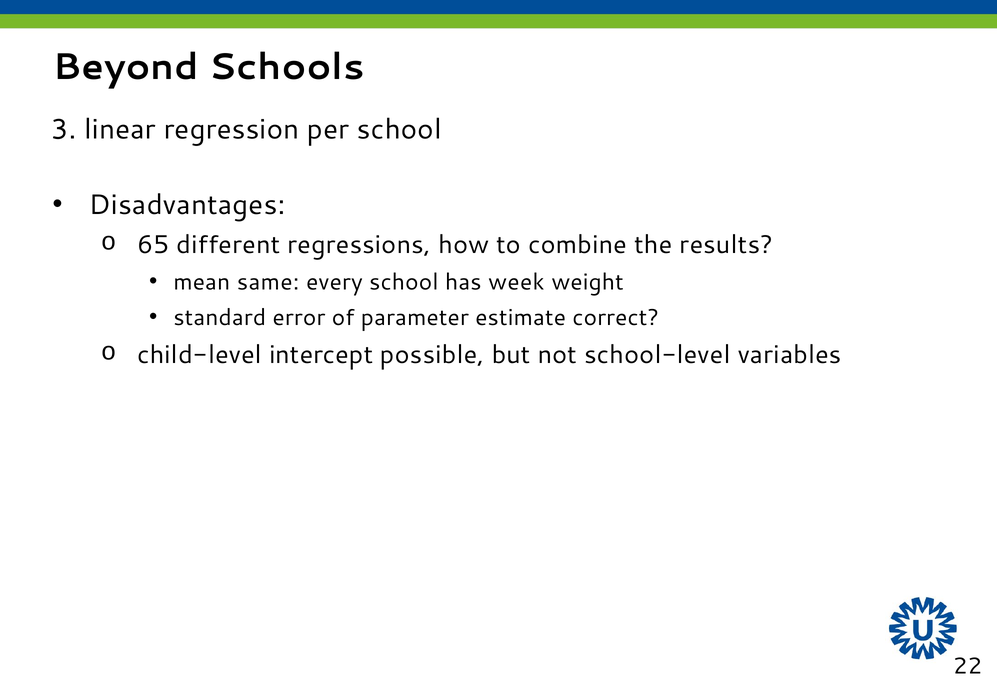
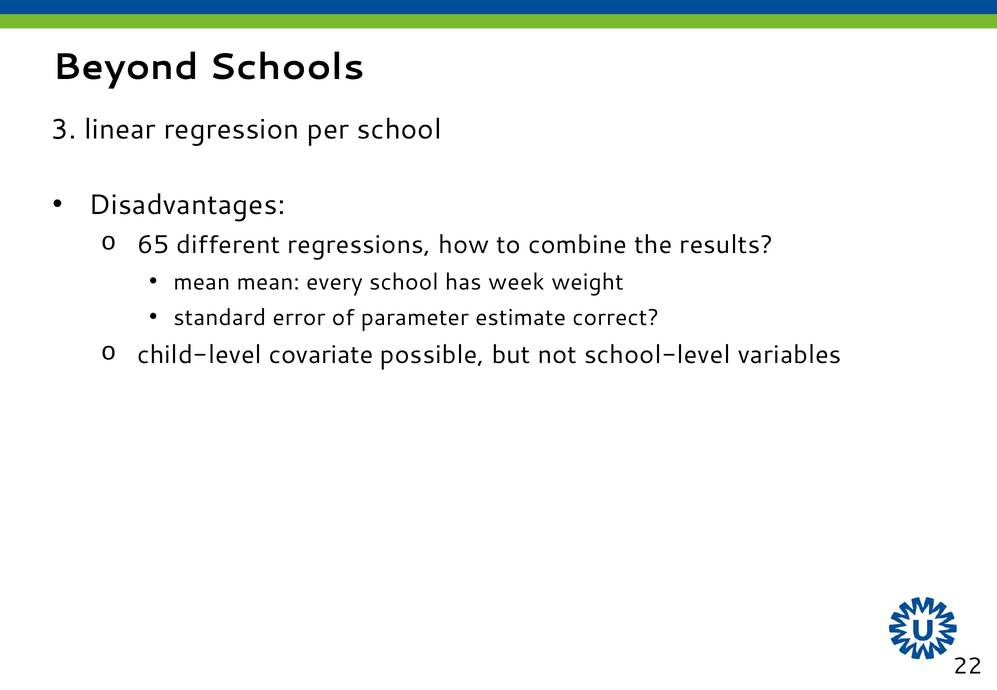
mean same: same -> mean
intercept: intercept -> covariate
